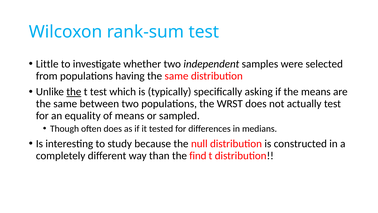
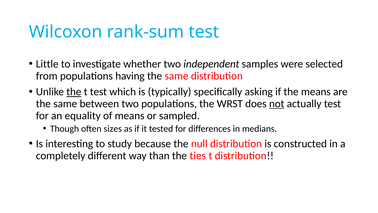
not underline: none -> present
often does: does -> sizes
find: find -> ties
